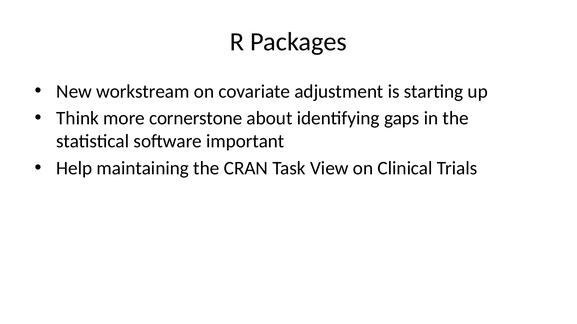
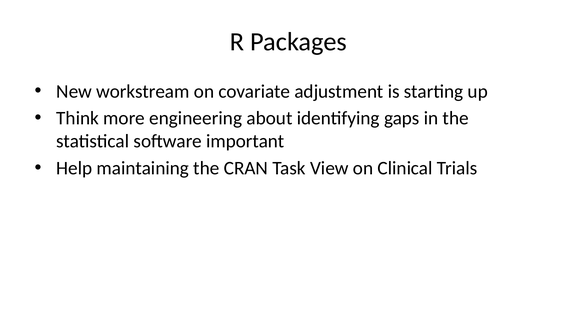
cornerstone: cornerstone -> engineering
